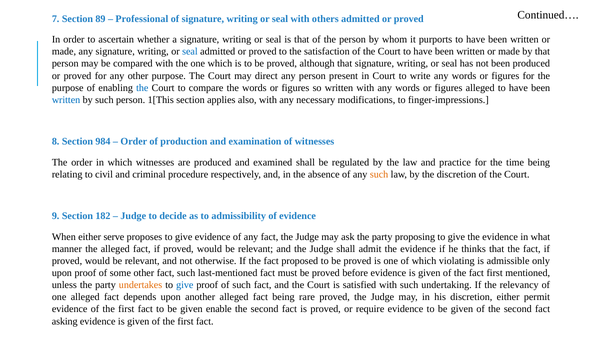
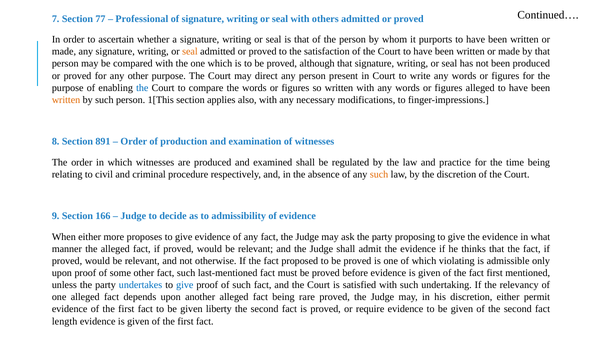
89: 89 -> 77
seal at (190, 52) colour: blue -> orange
written at (66, 100) colour: blue -> orange
984: 984 -> 891
182: 182 -> 166
serve: serve -> more
undertakes colour: orange -> blue
enable: enable -> liberty
asking: asking -> length
